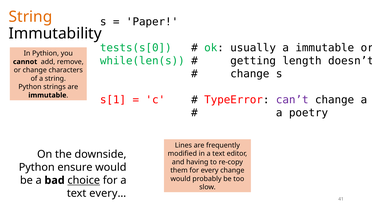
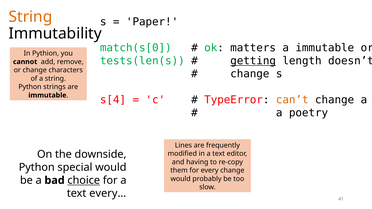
tests(s[0: tests(s[0 -> match(s[0
usually: usually -> matters
while(len(s: while(len(s -> tests(len(s
getting underline: none -> present
s[1: s[1 -> s[4
can’t colour: purple -> orange
ensure: ensure -> special
